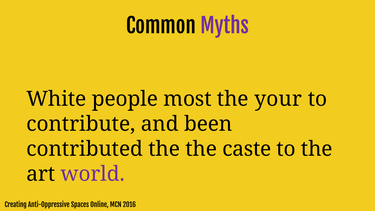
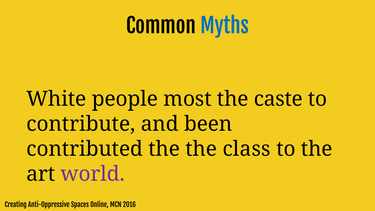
Myths colour: purple -> blue
your: your -> caste
caste: caste -> class
